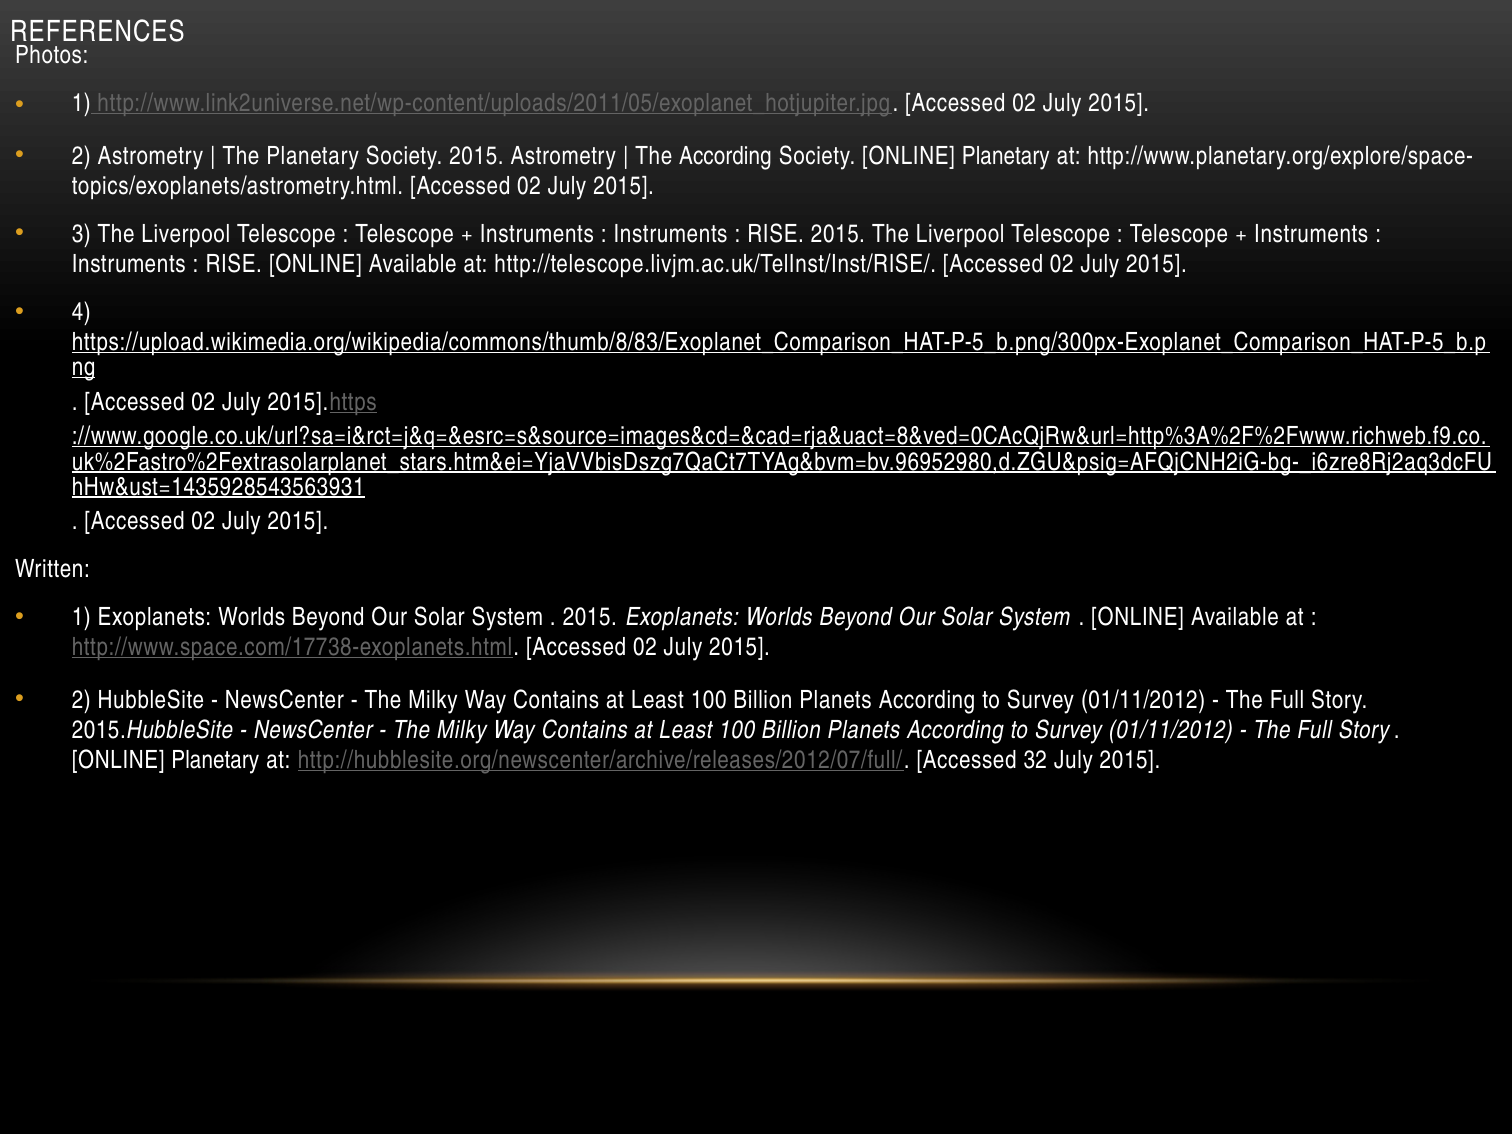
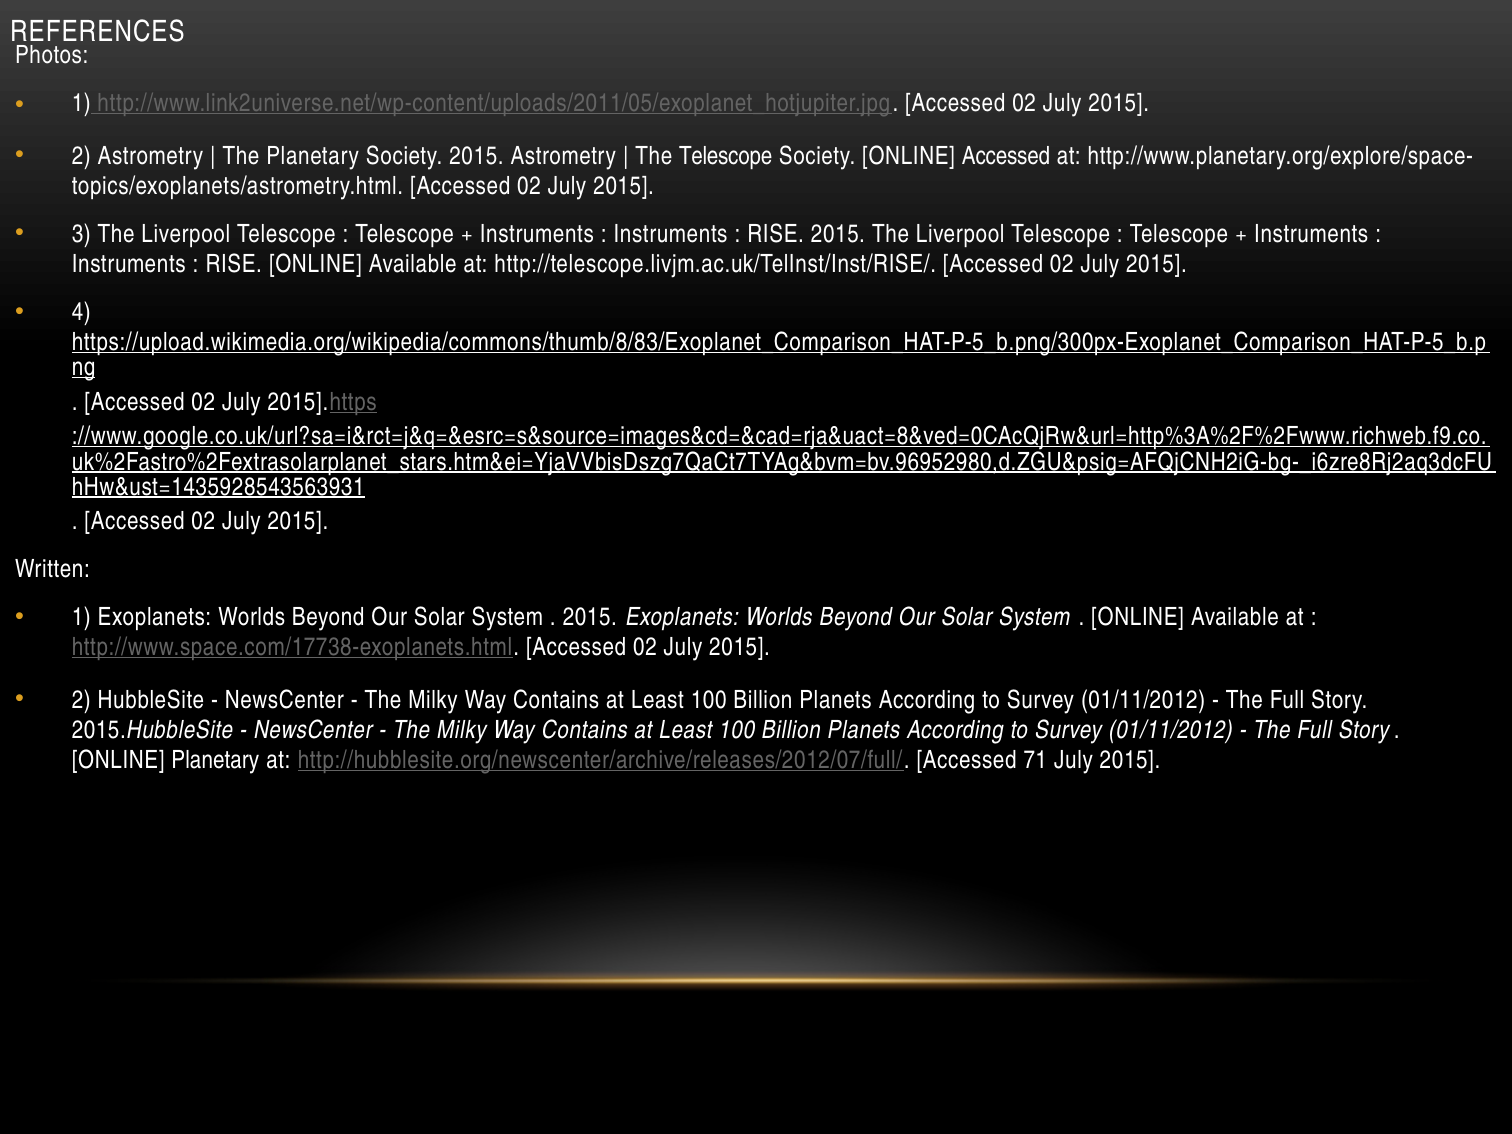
The According: According -> Telescope
Society ONLINE Planetary: Planetary -> Accessed
32: 32 -> 71
